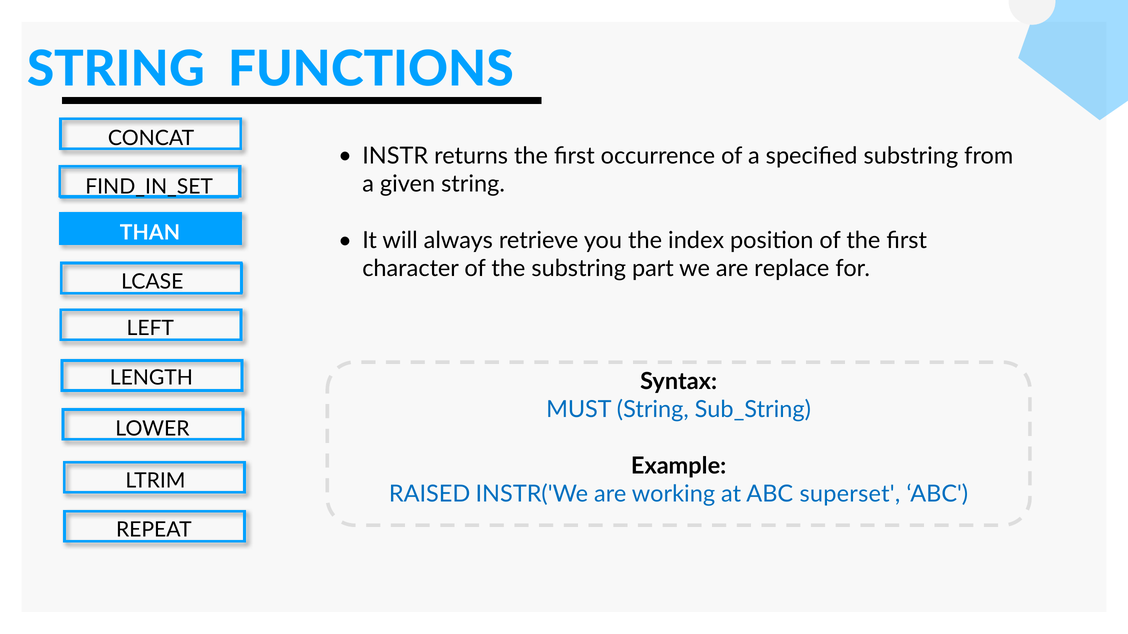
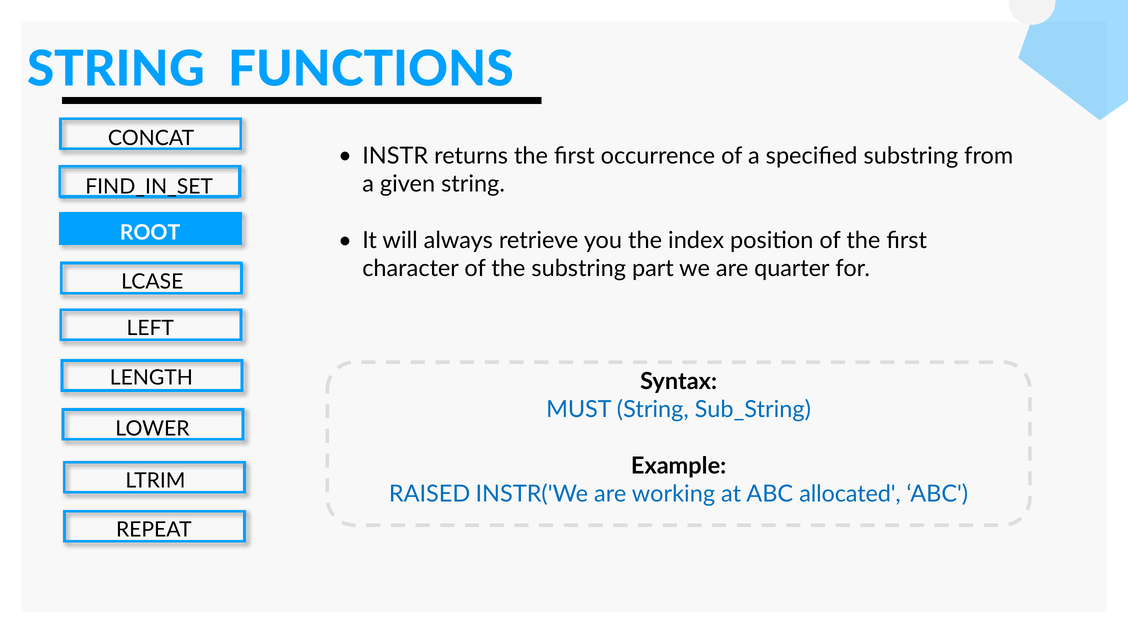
THAN: THAN -> ROOT
replace: replace -> quarter
superset: superset -> allocated
